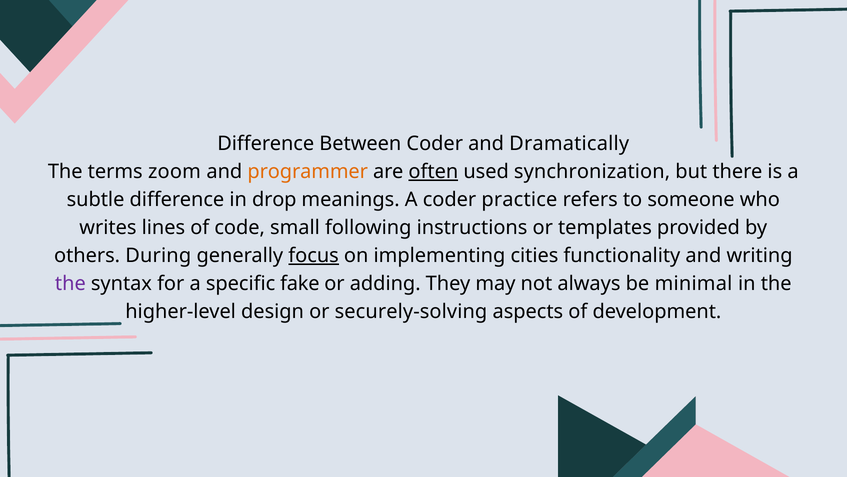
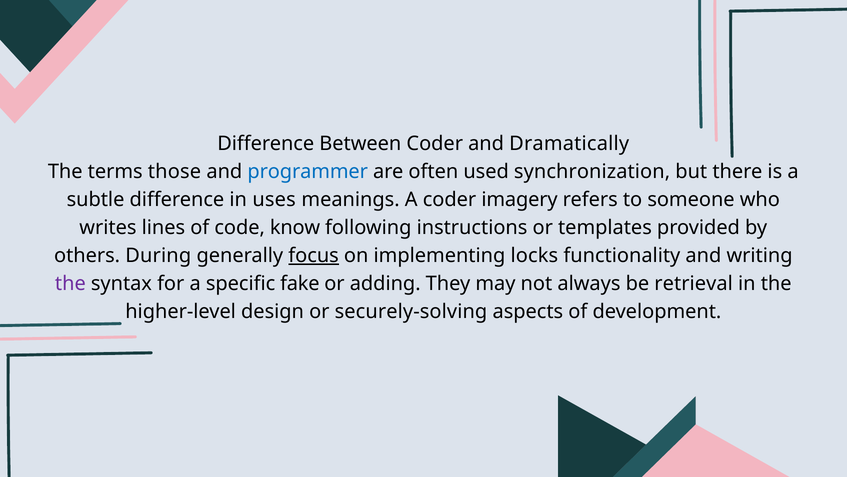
zoom: zoom -> those
programmer colour: orange -> blue
often underline: present -> none
drop: drop -> uses
practice: practice -> imagery
small: small -> know
cities: cities -> locks
minimal: minimal -> retrieval
